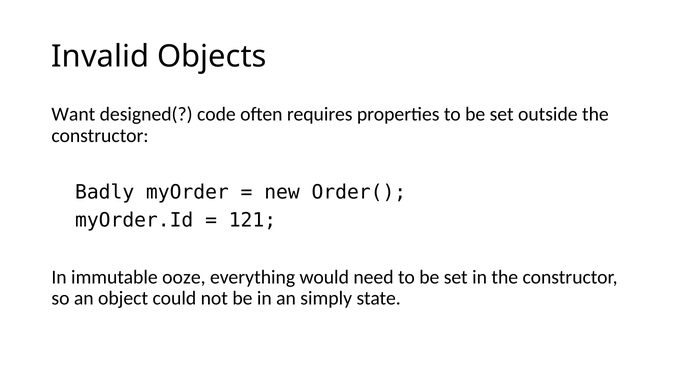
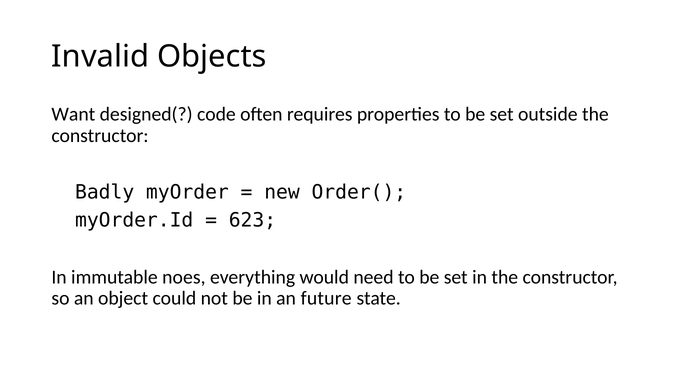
121: 121 -> 623
ooze: ooze -> noes
simply: simply -> future
